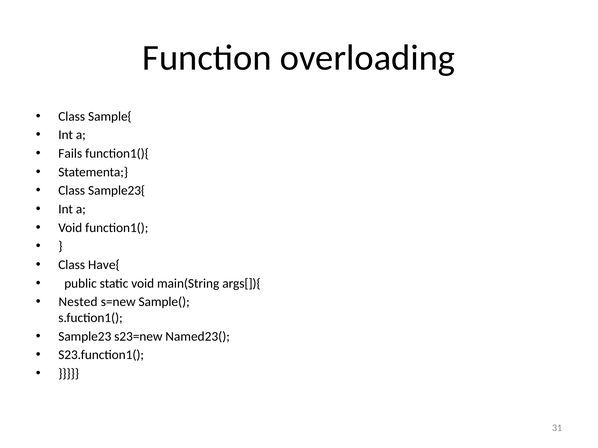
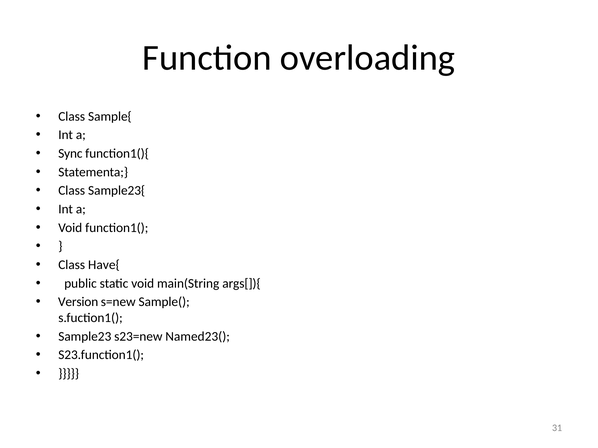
Fails: Fails -> Sync
Nested: Nested -> Version
